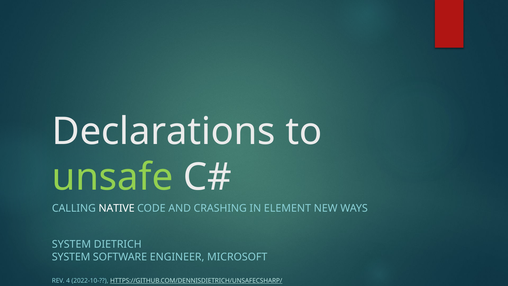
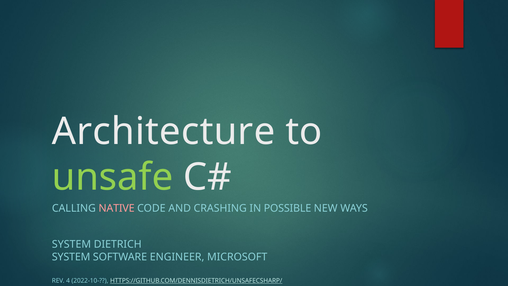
Declarations: Declarations -> Architecture
NATIVE colour: white -> pink
ELEMENT: ELEMENT -> POSSIBLE
